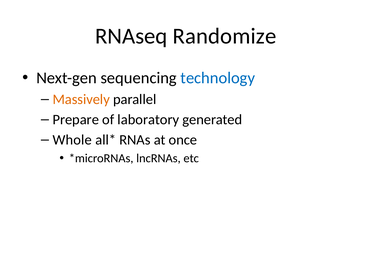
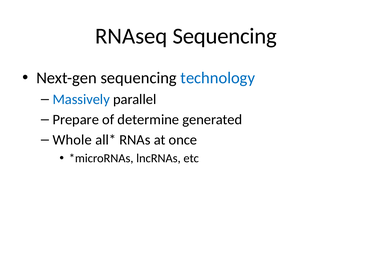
RNAseq Randomize: Randomize -> Sequencing
Massively colour: orange -> blue
laboratory: laboratory -> determine
